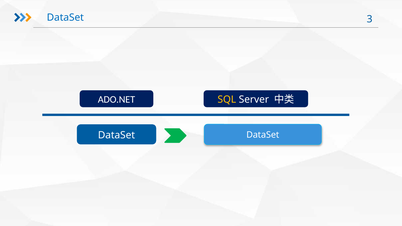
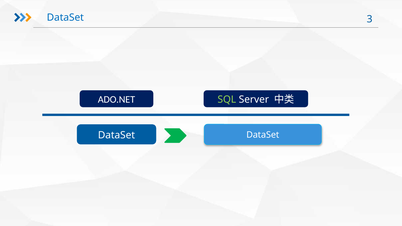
SQL colour: yellow -> light green
